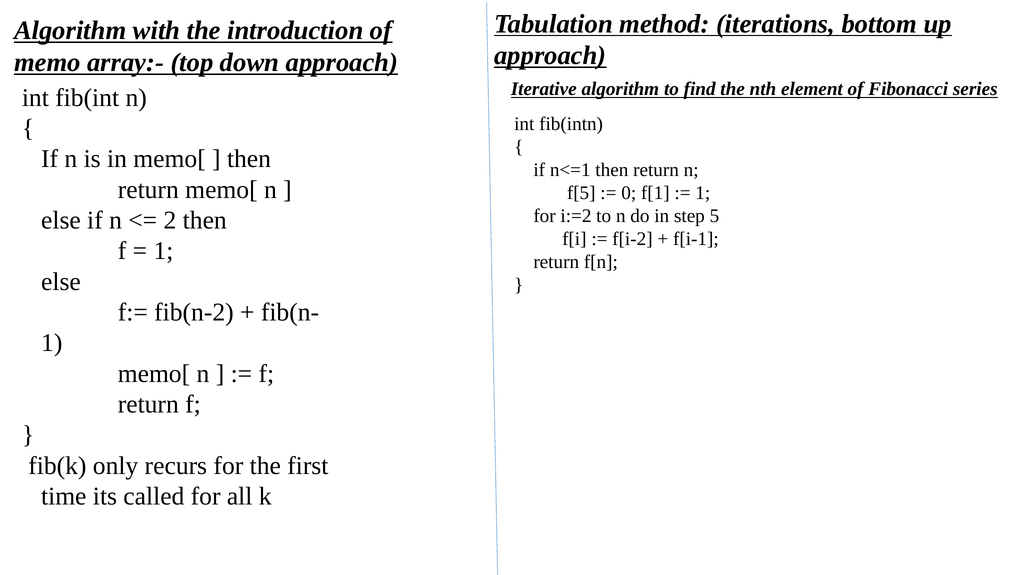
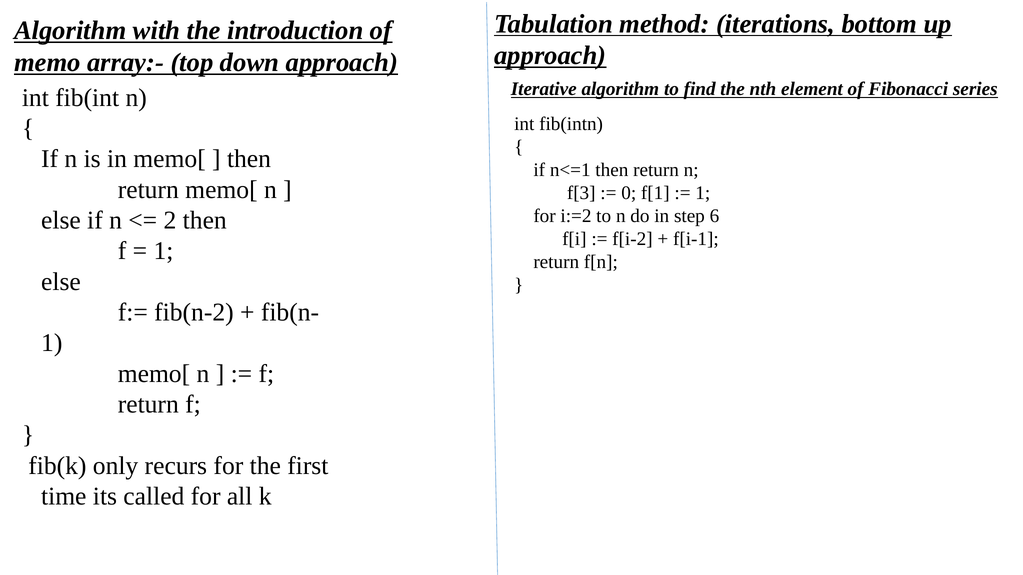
f[5: f[5 -> f[3
5: 5 -> 6
